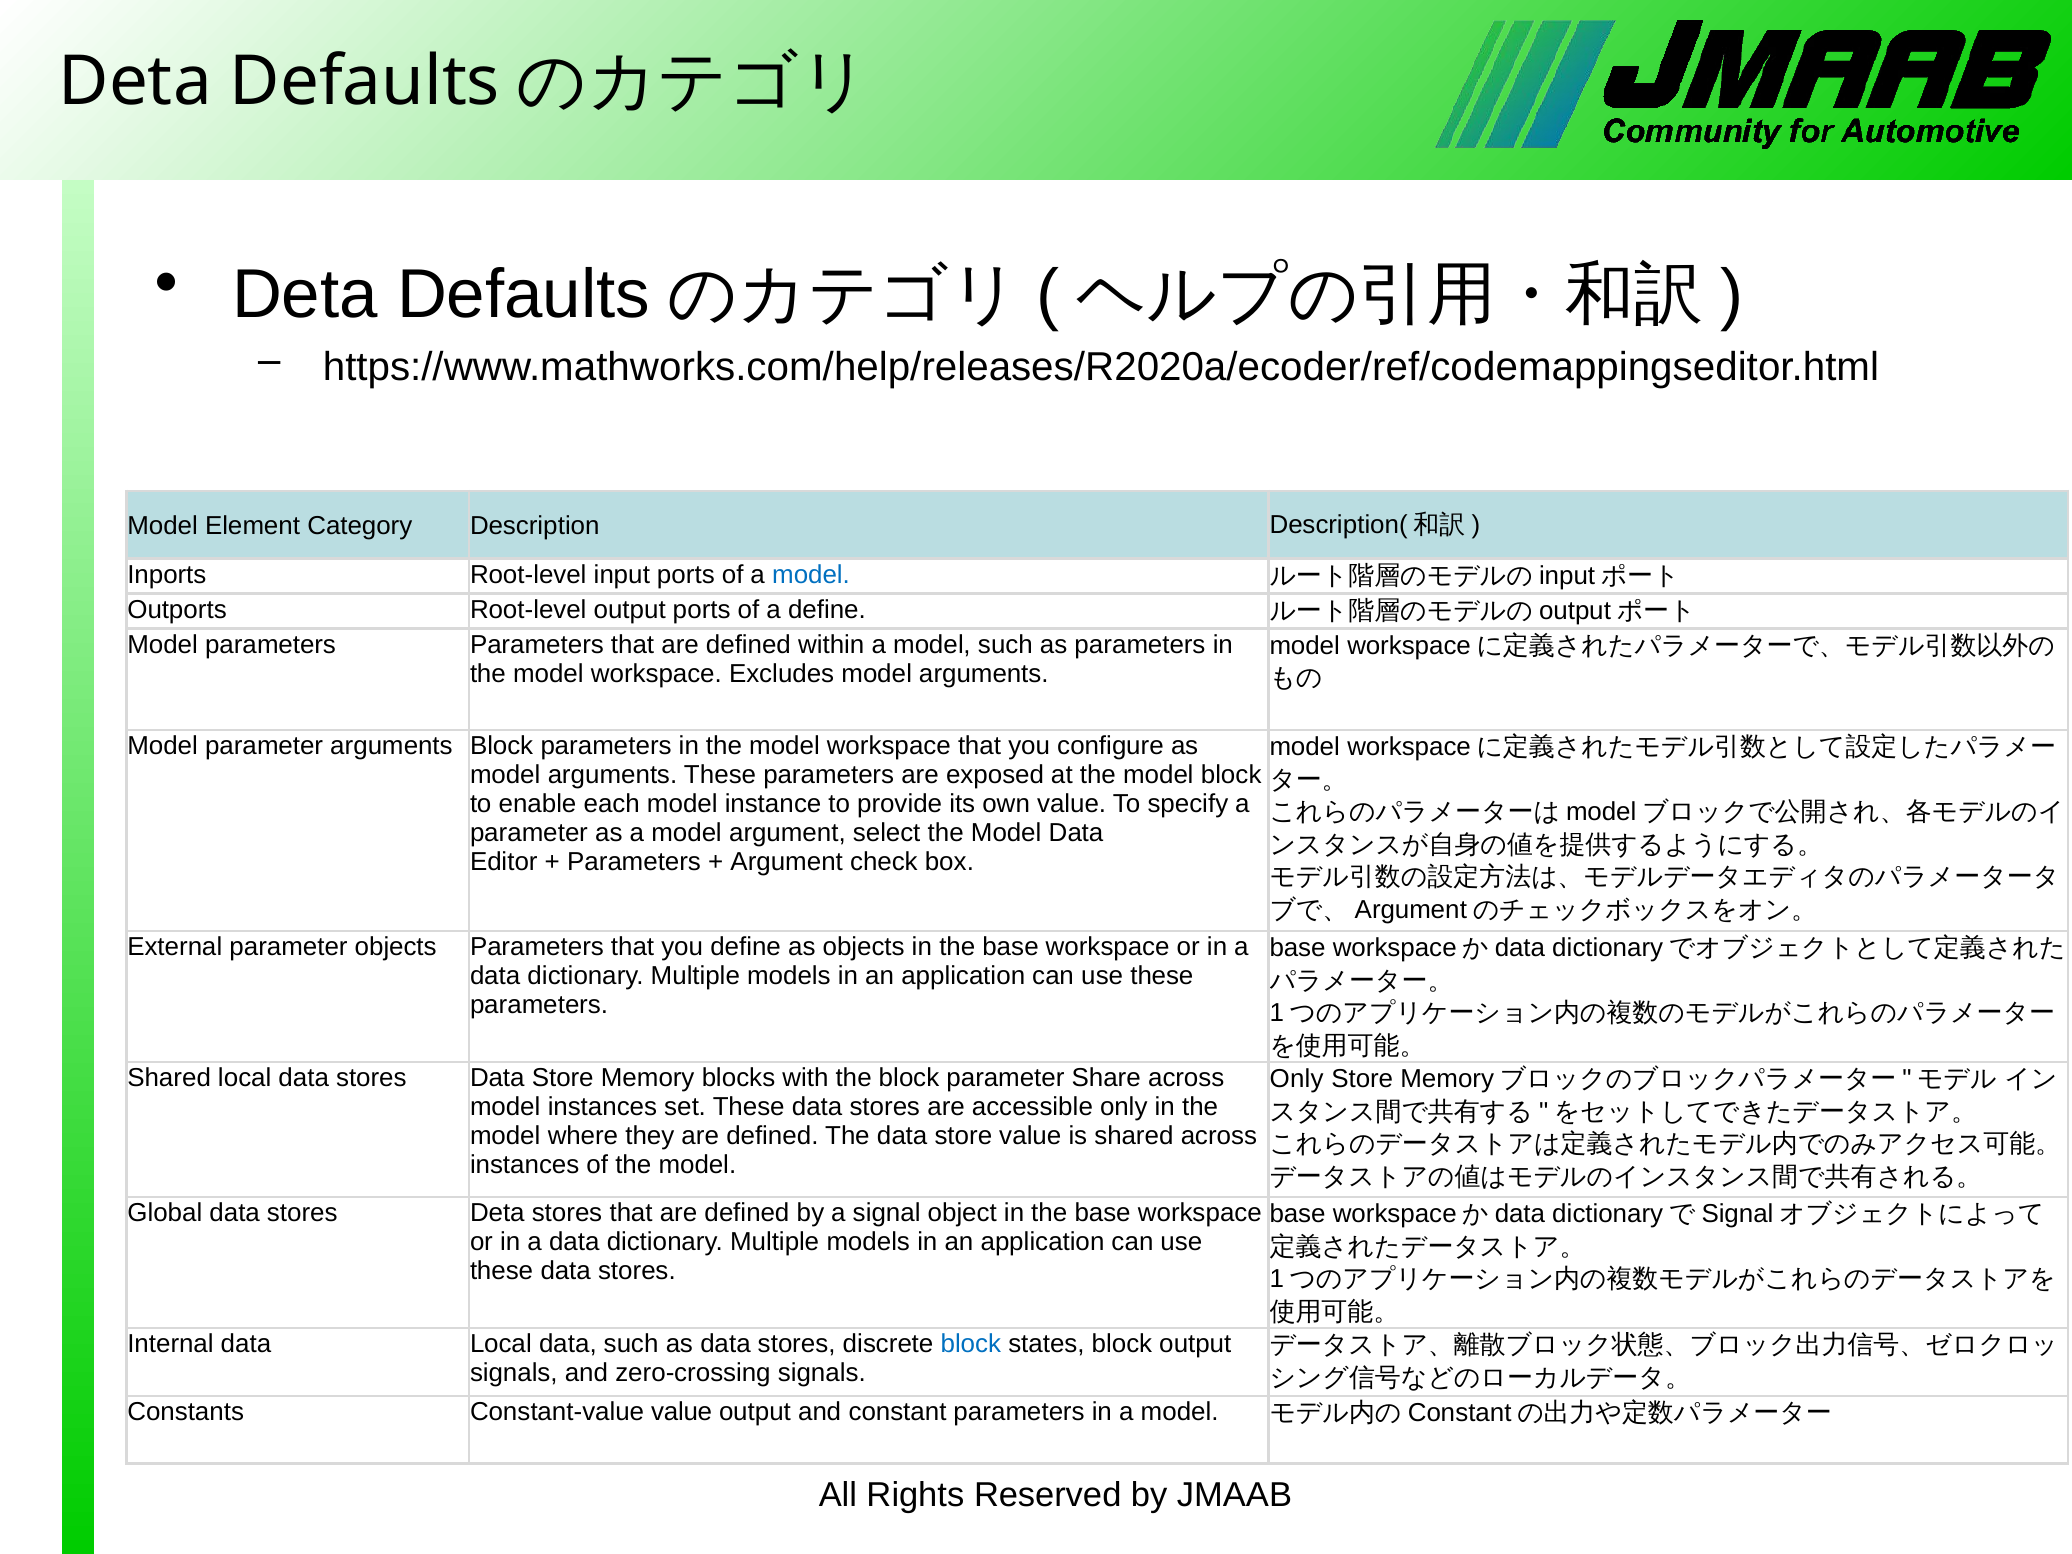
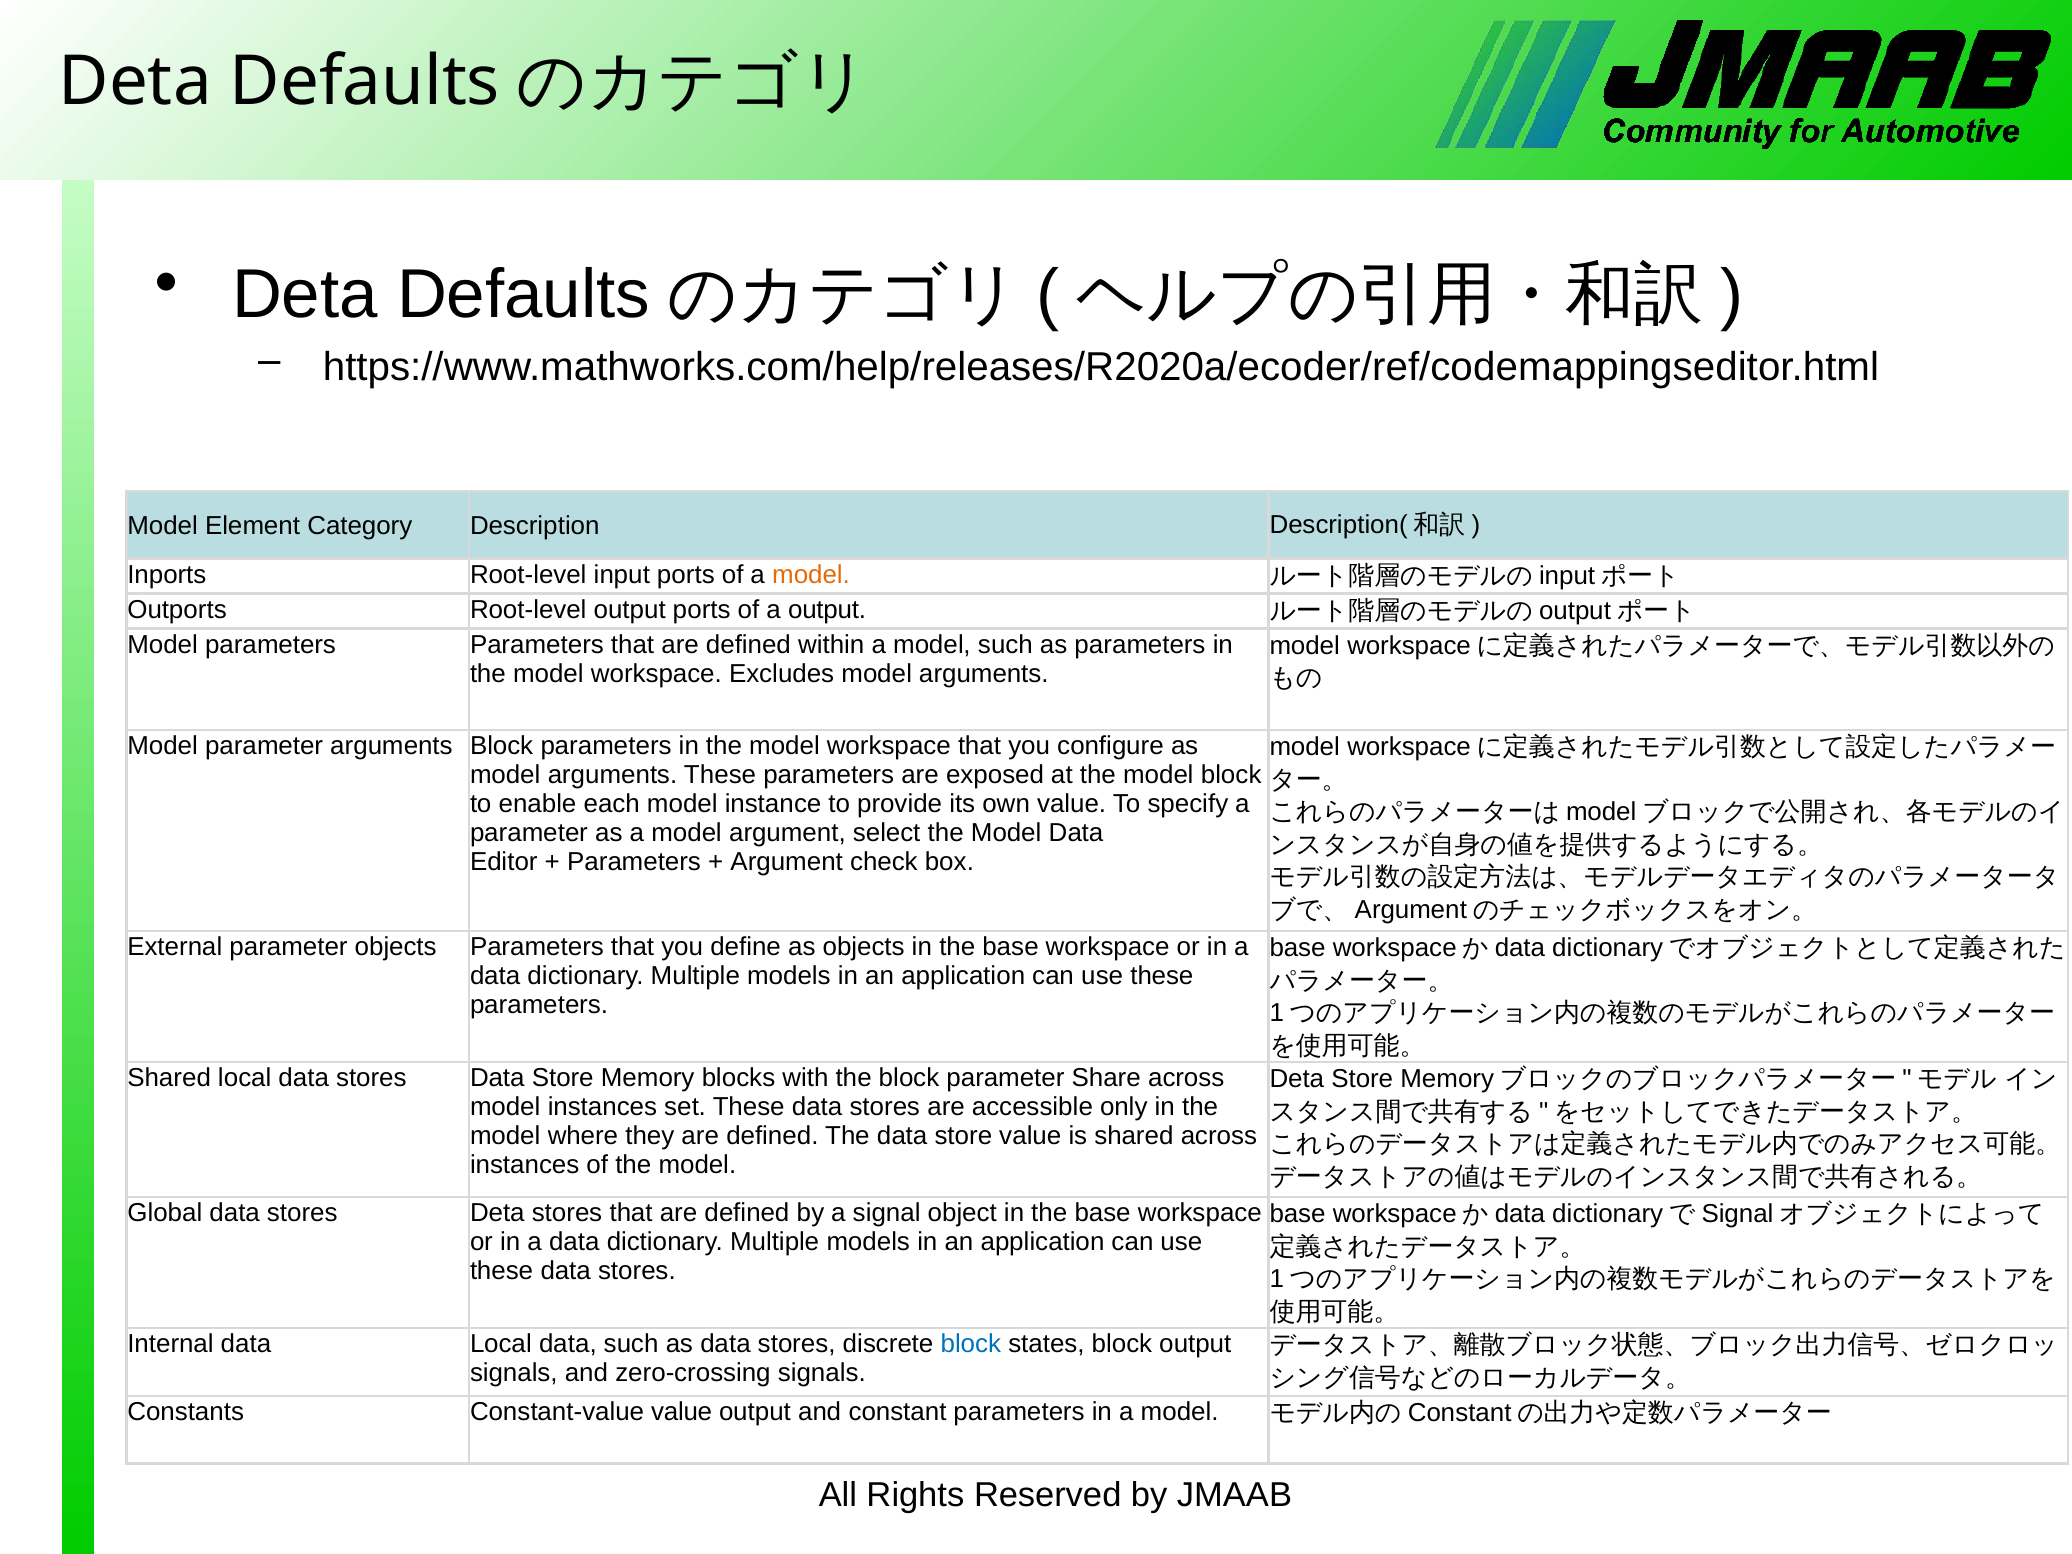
model at (811, 575) colour: blue -> orange
a define: define -> output
Only at (1297, 1079): Only -> Deta
